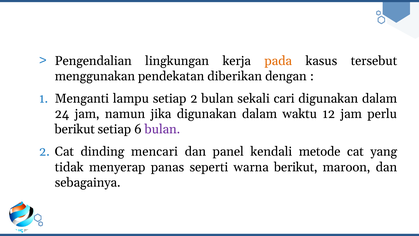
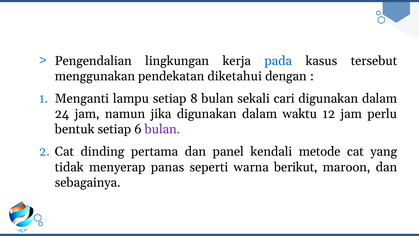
pada colour: orange -> blue
diberikan: diberikan -> diketahui
setiap 2: 2 -> 8
berikut at (75, 129): berikut -> bentuk
mencari: mencari -> pertama
